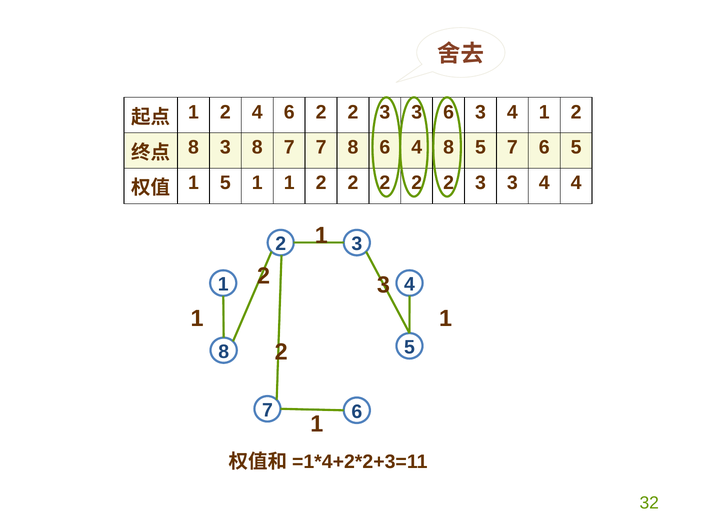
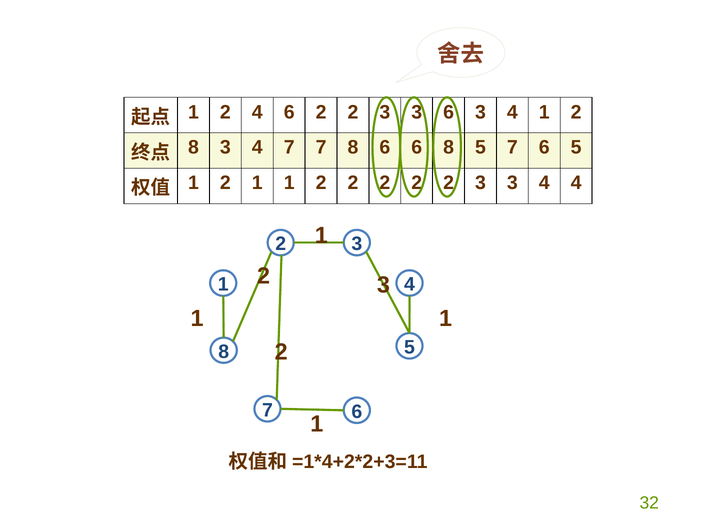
8 3 8: 8 -> 4
6 4: 4 -> 6
5 at (225, 183): 5 -> 2
